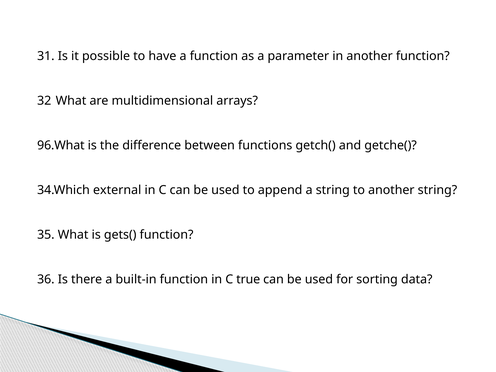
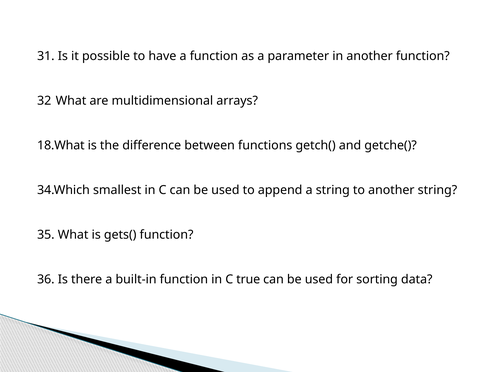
96.What: 96.What -> 18.What
external: external -> smallest
